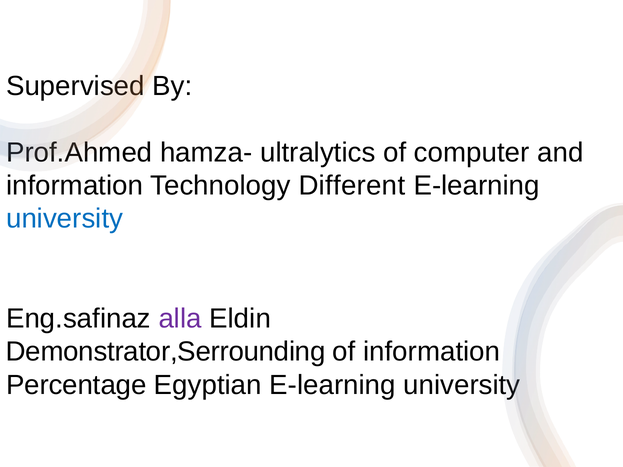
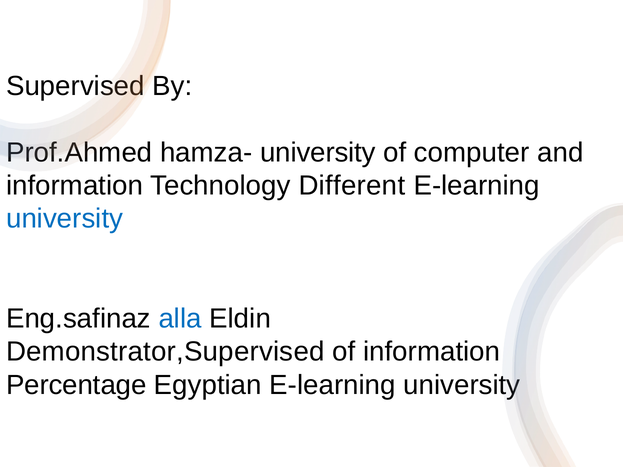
ultralytics at (318, 152): ultralytics -> university
alla colour: purple -> blue
Demonstrator,Serrounding: Demonstrator,Serrounding -> Demonstrator,Supervised
